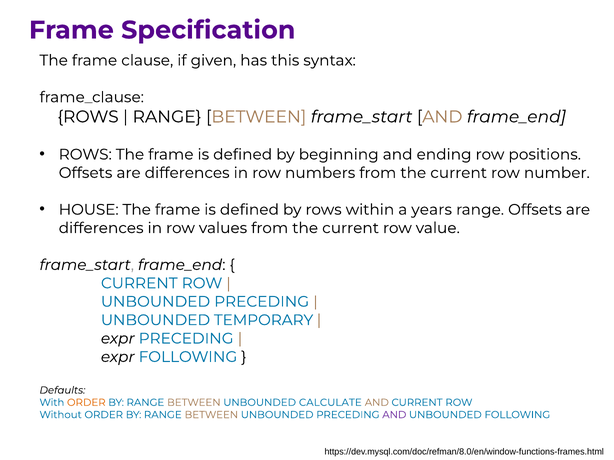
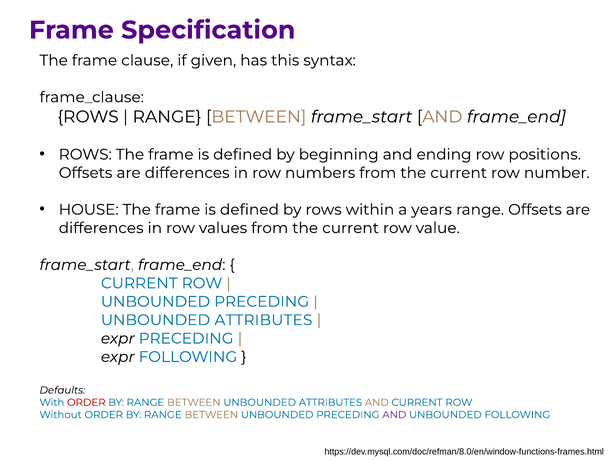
TEMPORARY at (264, 320): TEMPORARY -> ATTRIBUTES
ORDER at (86, 403) colour: orange -> red
BETWEEN UNBOUNDED CALCULATE: CALCULATE -> ATTRIBUTES
